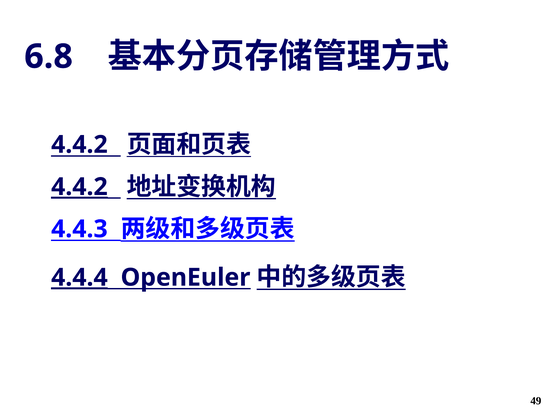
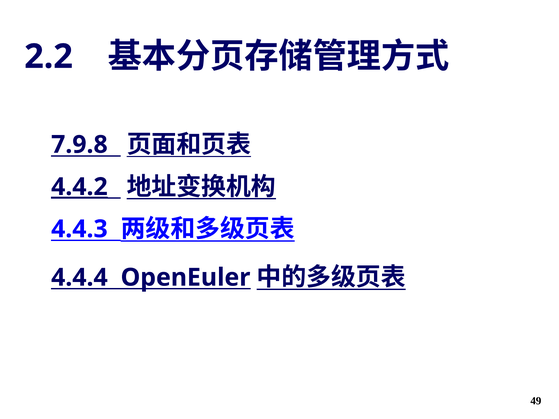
6.8: 6.8 -> 2.2
4.4.2 at (79, 145): 4.4.2 -> 7.9.8
4.4.4 underline: present -> none
